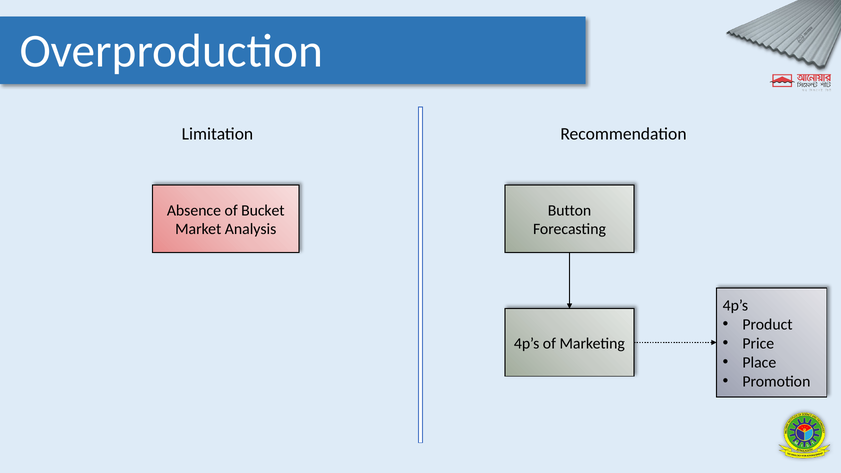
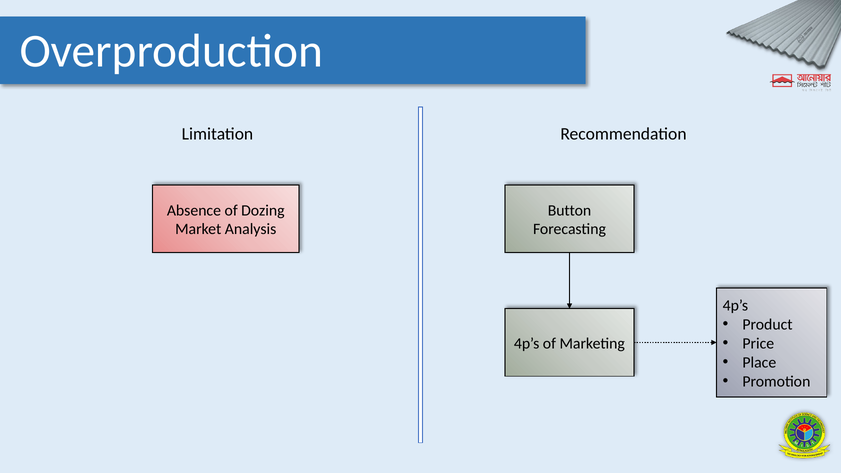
Bucket: Bucket -> Dozing
